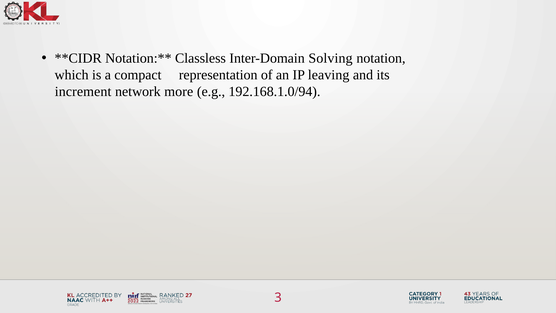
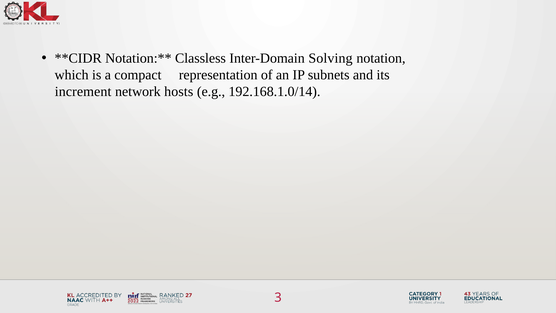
leaving: leaving -> subnets
more: more -> hosts
192.168.1.0/94: 192.168.1.0/94 -> 192.168.1.0/14
